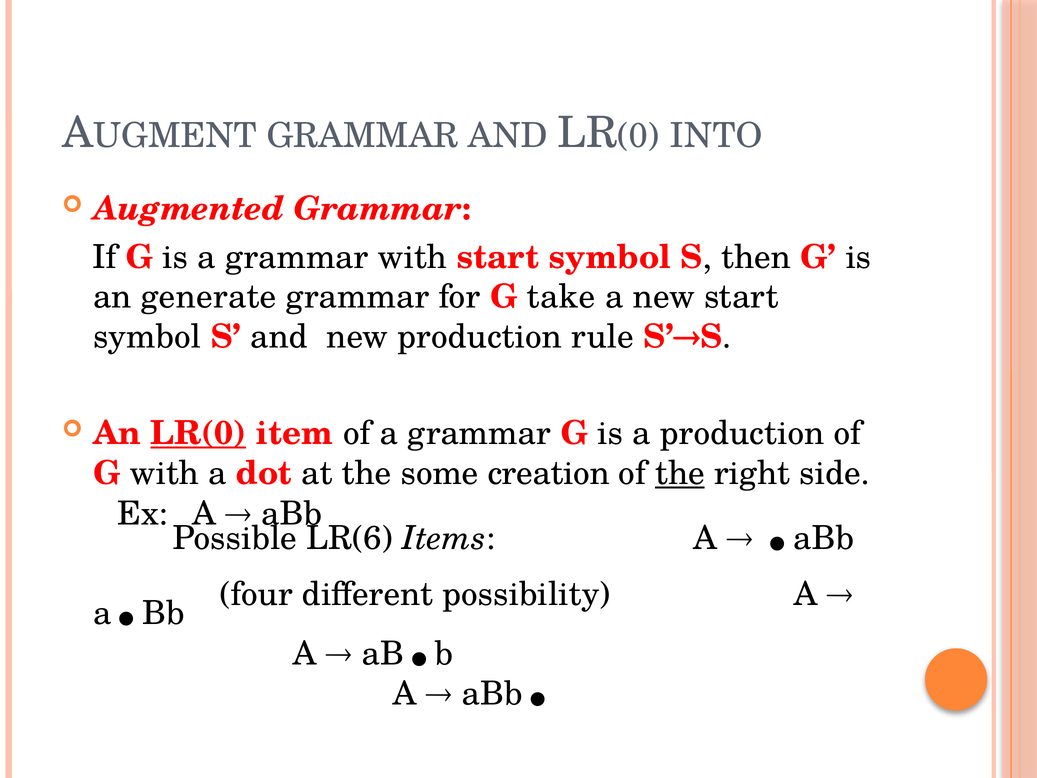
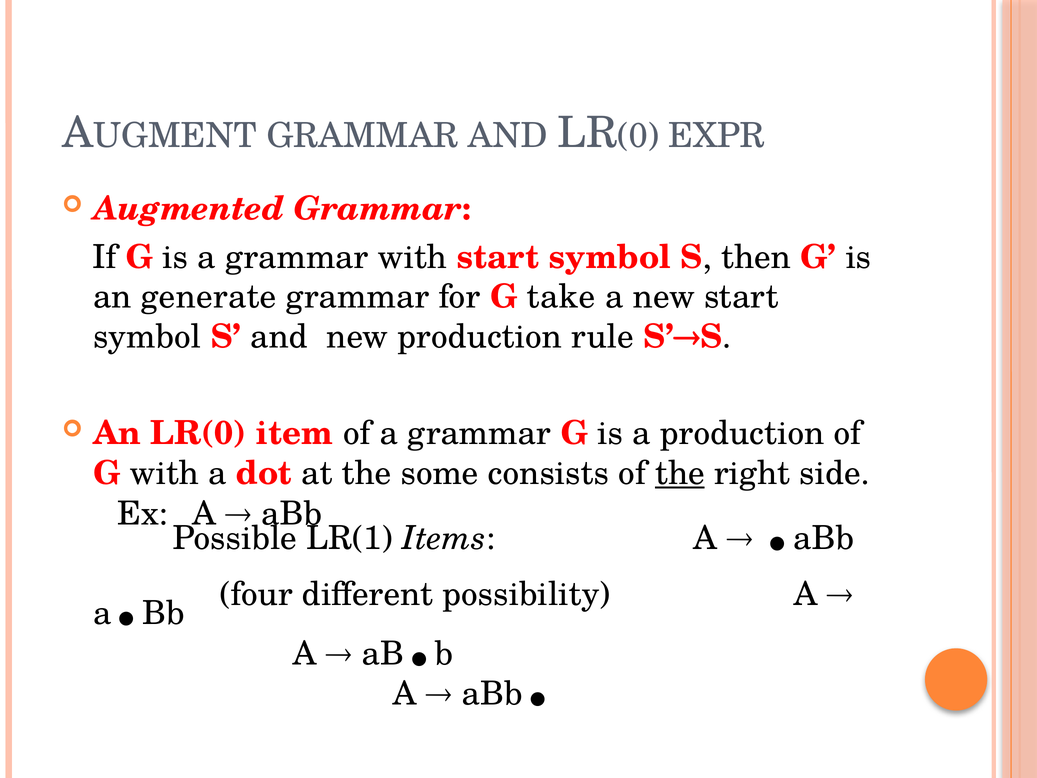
INTO: INTO -> EXPR
LR(0 underline: present -> none
creation: creation -> consists
LR(6: LR(6 -> LR(1
